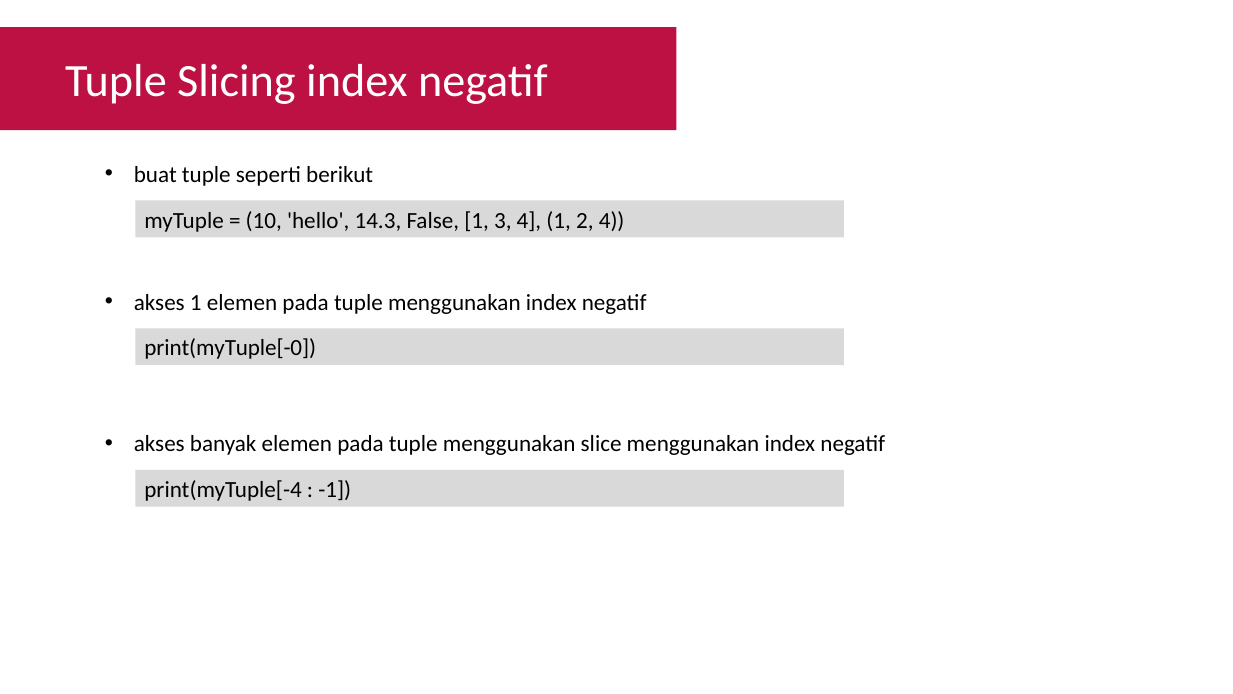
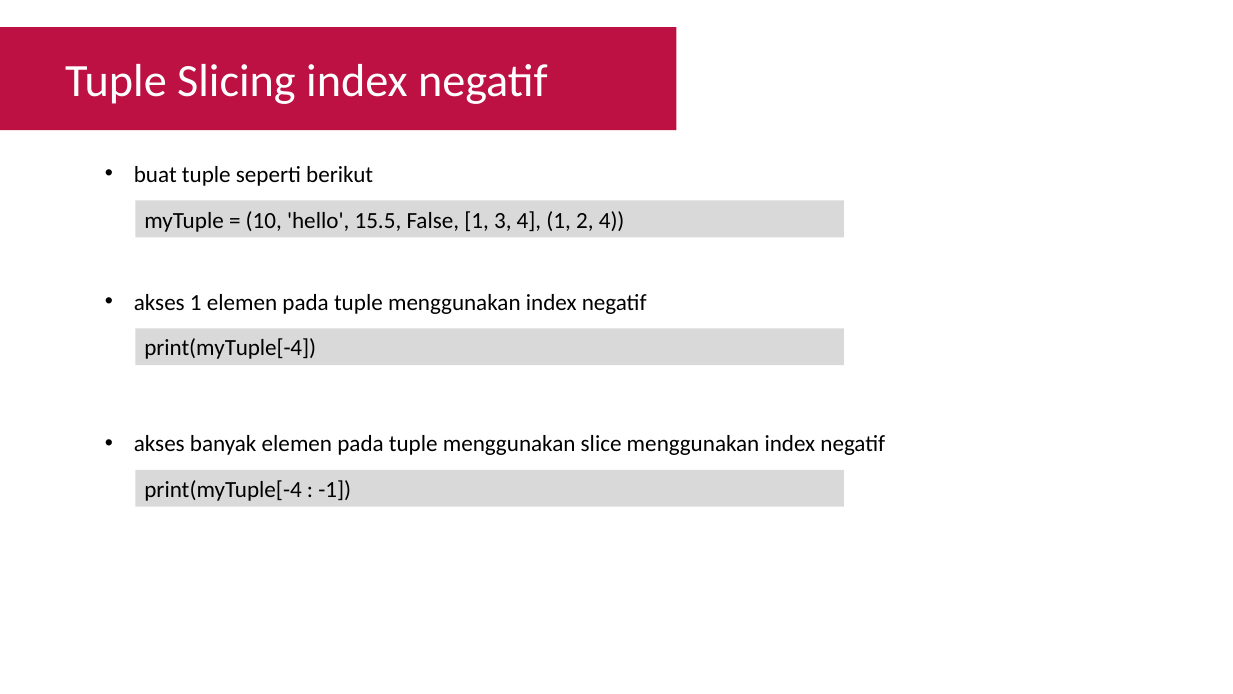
14.3: 14.3 -> 15.5
print(myTuple[-0 at (230, 348): print(myTuple[-0 -> print(myTuple[-4
